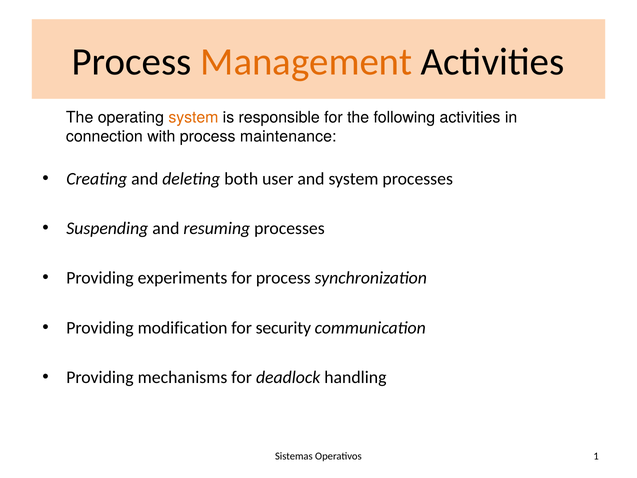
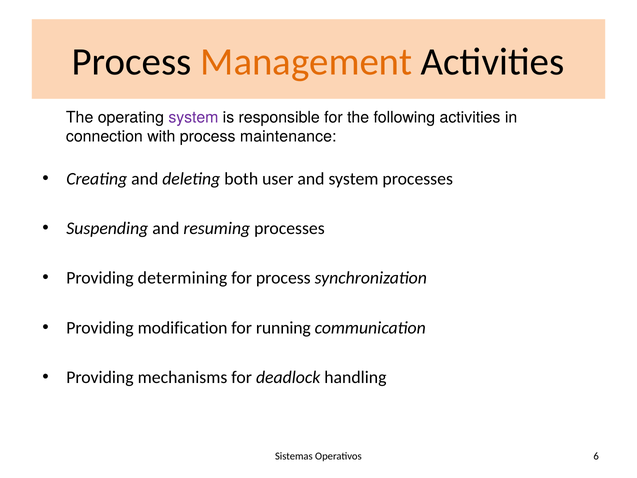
system at (193, 117) colour: orange -> purple
experiments: experiments -> determining
security: security -> running
1: 1 -> 6
